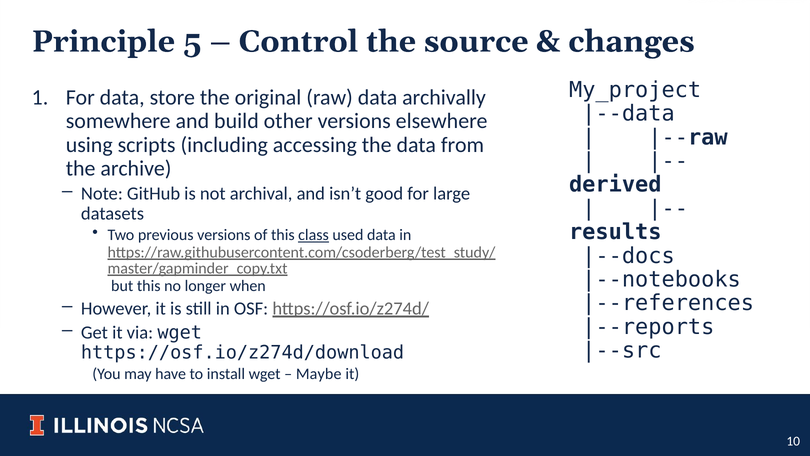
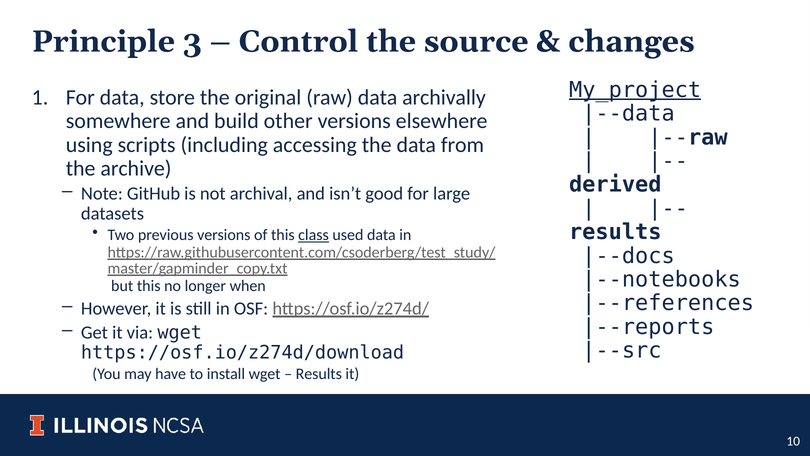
5: 5 -> 3
My_project underline: none -> present
Maybe at (319, 374): Maybe -> Results
